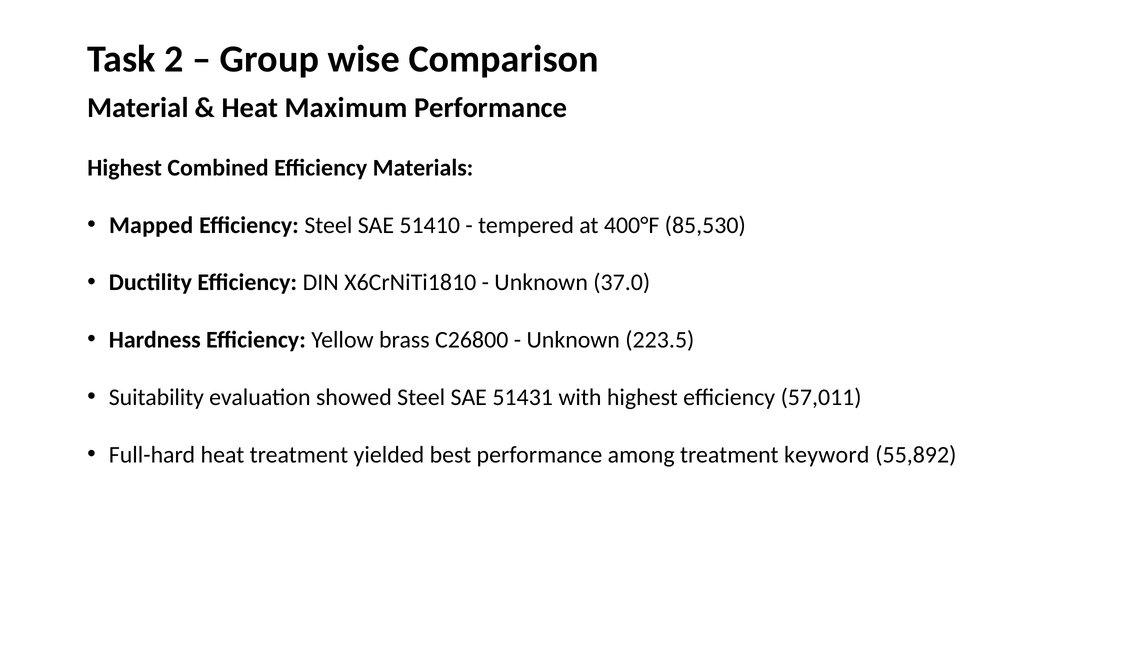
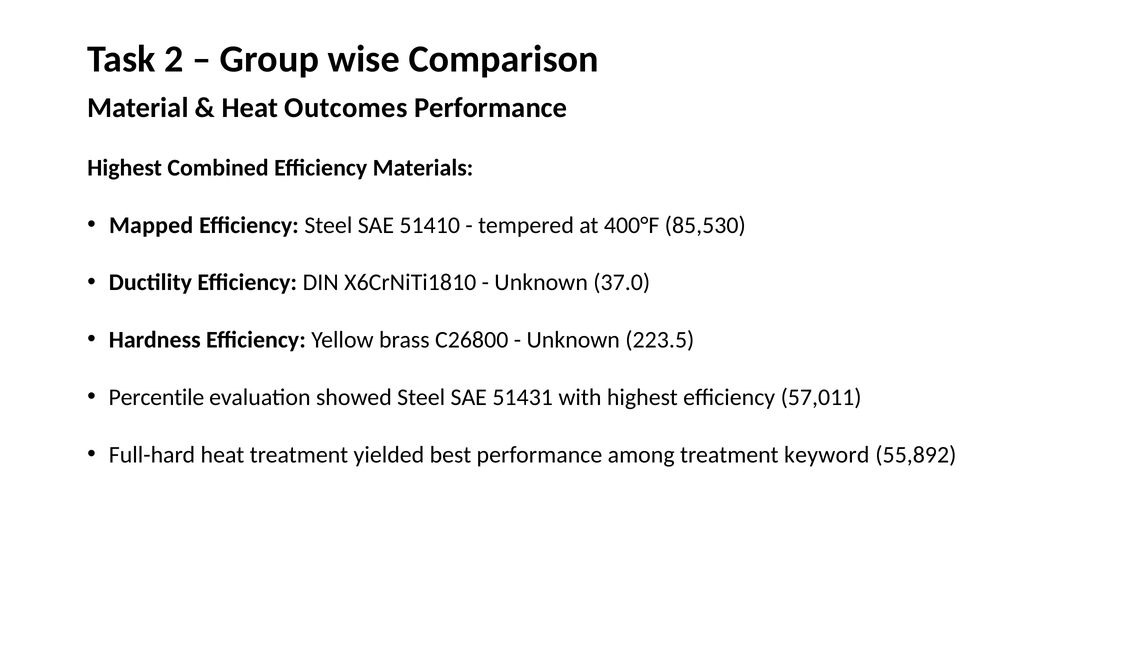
Maximum: Maximum -> Outcomes
Suitability: Suitability -> Percentile
